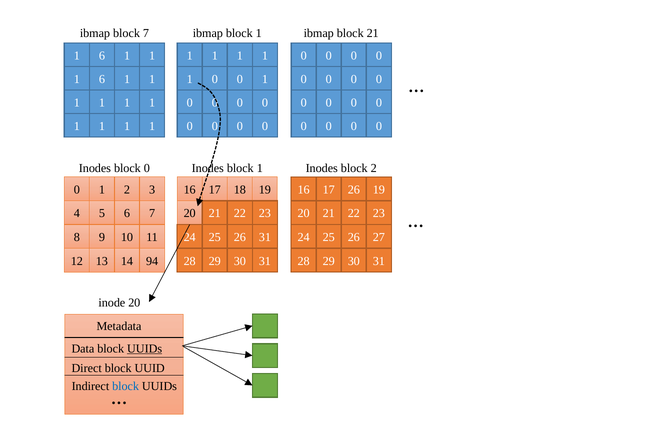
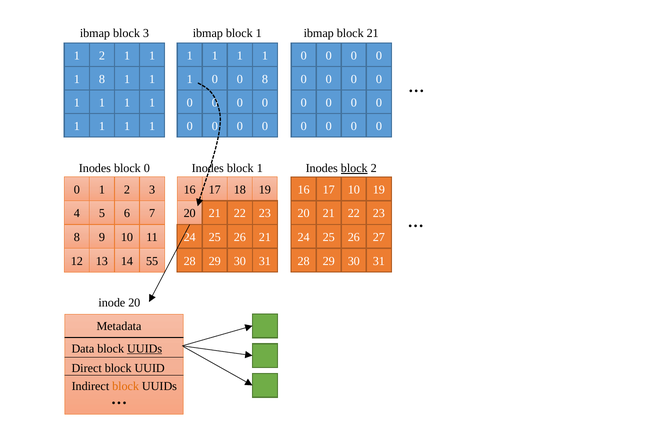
block 7: 7 -> 3
6 at (102, 56): 6 -> 2
6 at (102, 79): 6 -> 8
1 0 0 1: 1 -> 8
block at (354, 168) underline: none -> present
17 26: 26 -> 10
26 31: 31 -> 21
94: 94 -> 55
block at (126, 386) colour: blue -> orange
